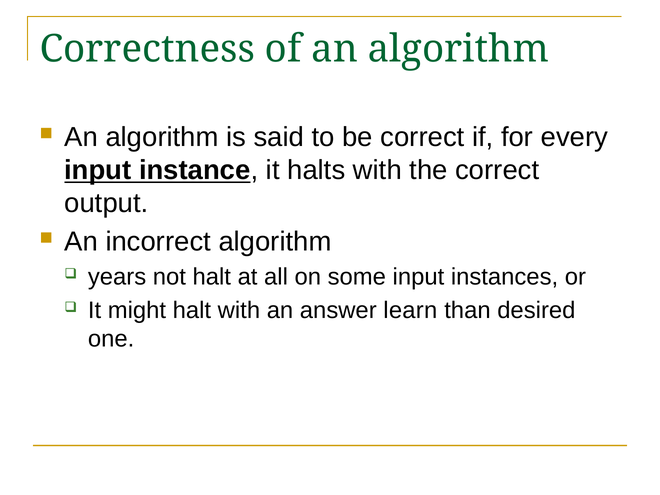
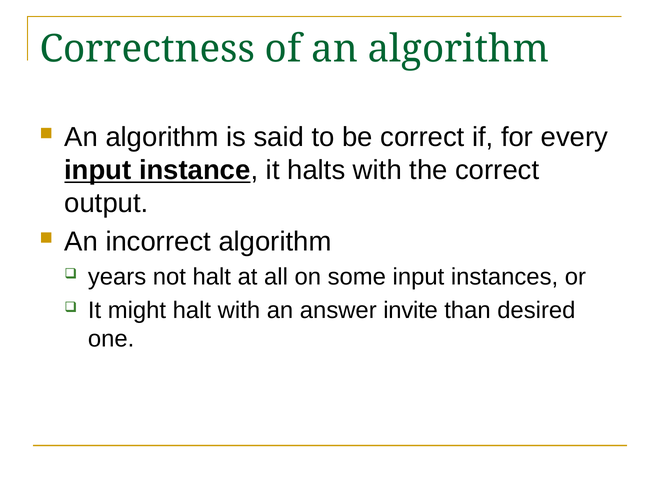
learn: learn -> invite
